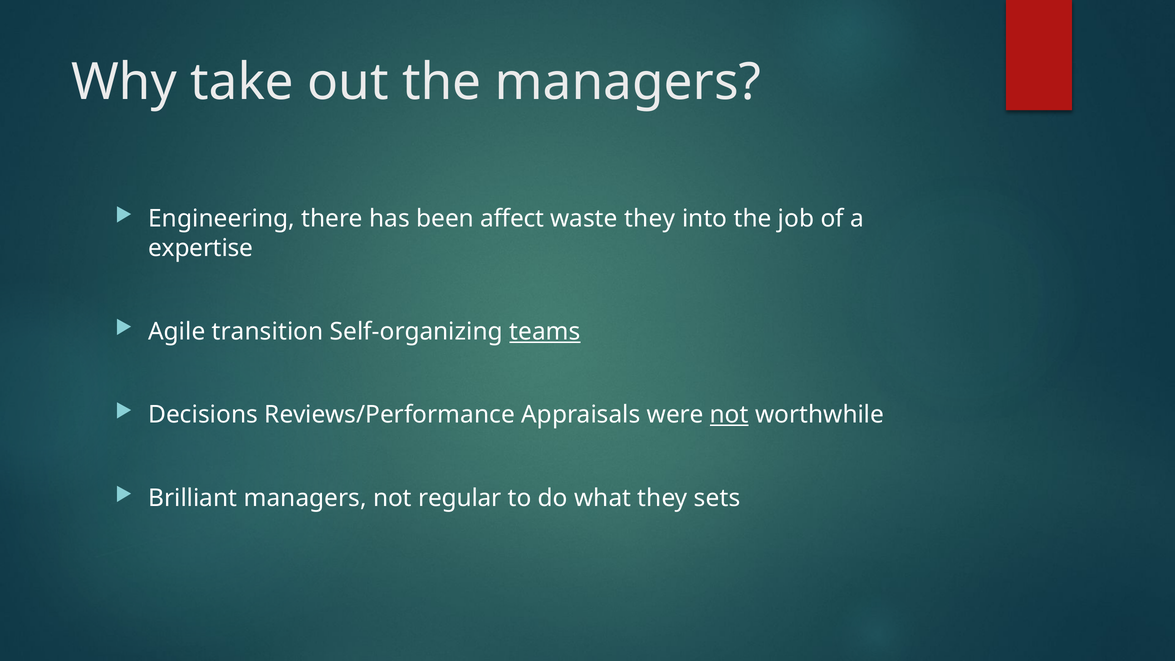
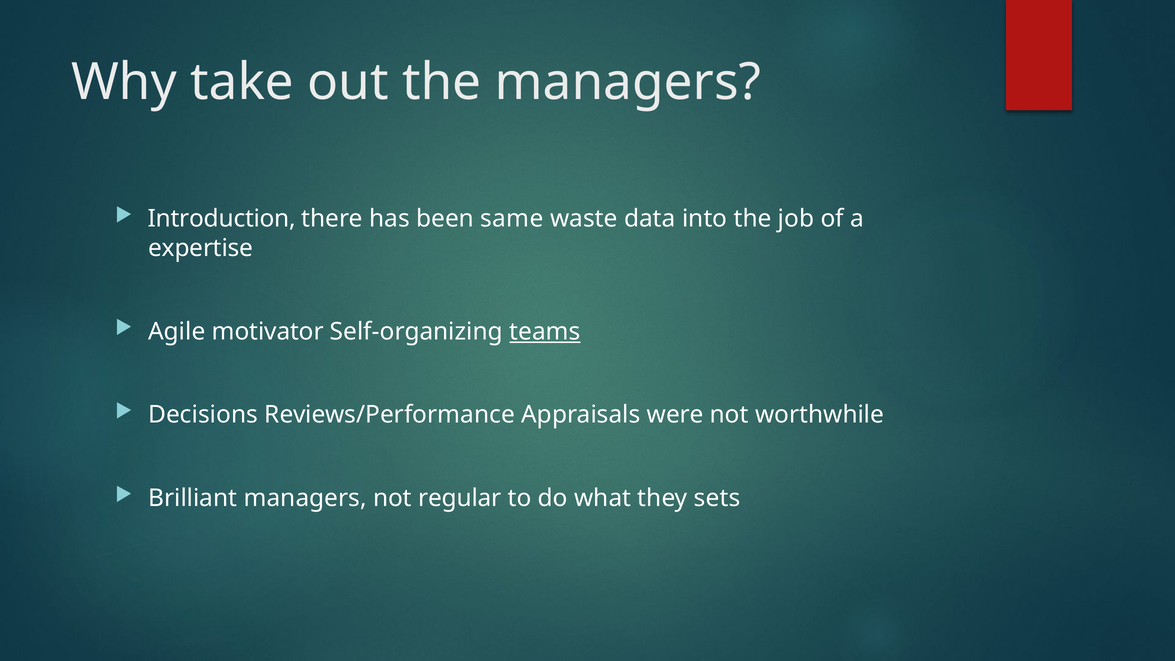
Engineering: Engineering -> Introduction
affect: affect -> same
waste they: they -> data
transition: transition -> motivator
not at (729, 415) underline: present -> none
